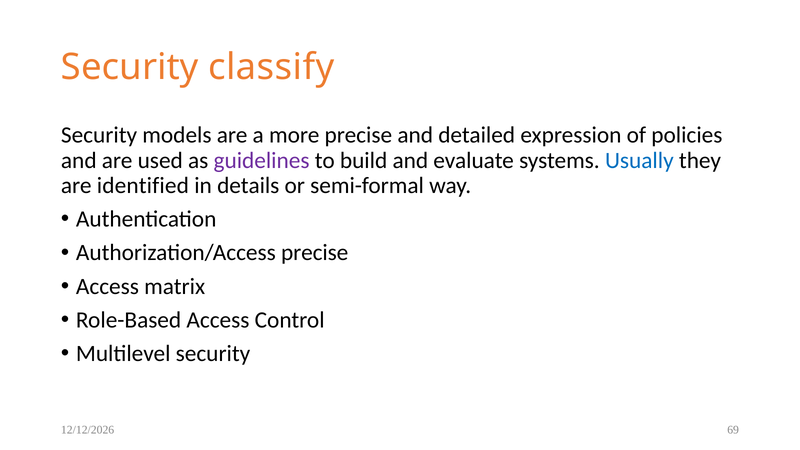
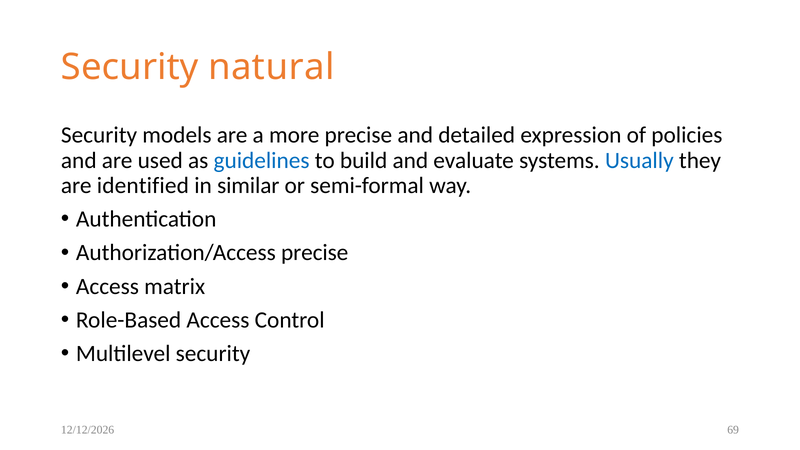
classify: classify -> natural
guidelines colour: purple -> blue
details: details -> similar
